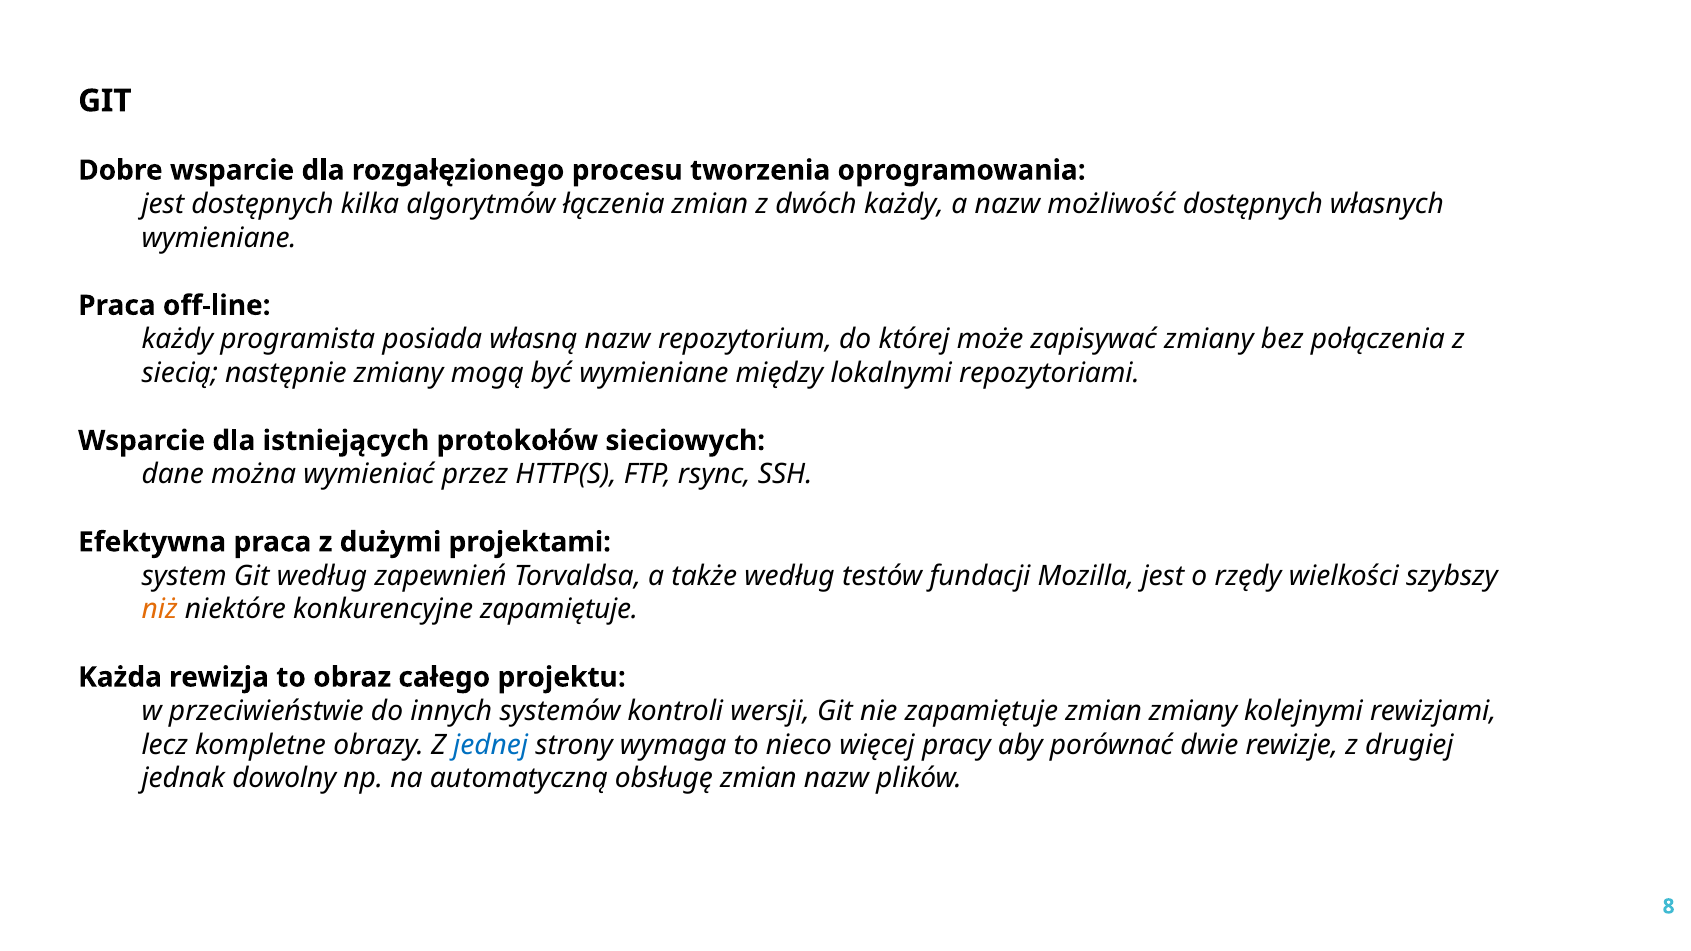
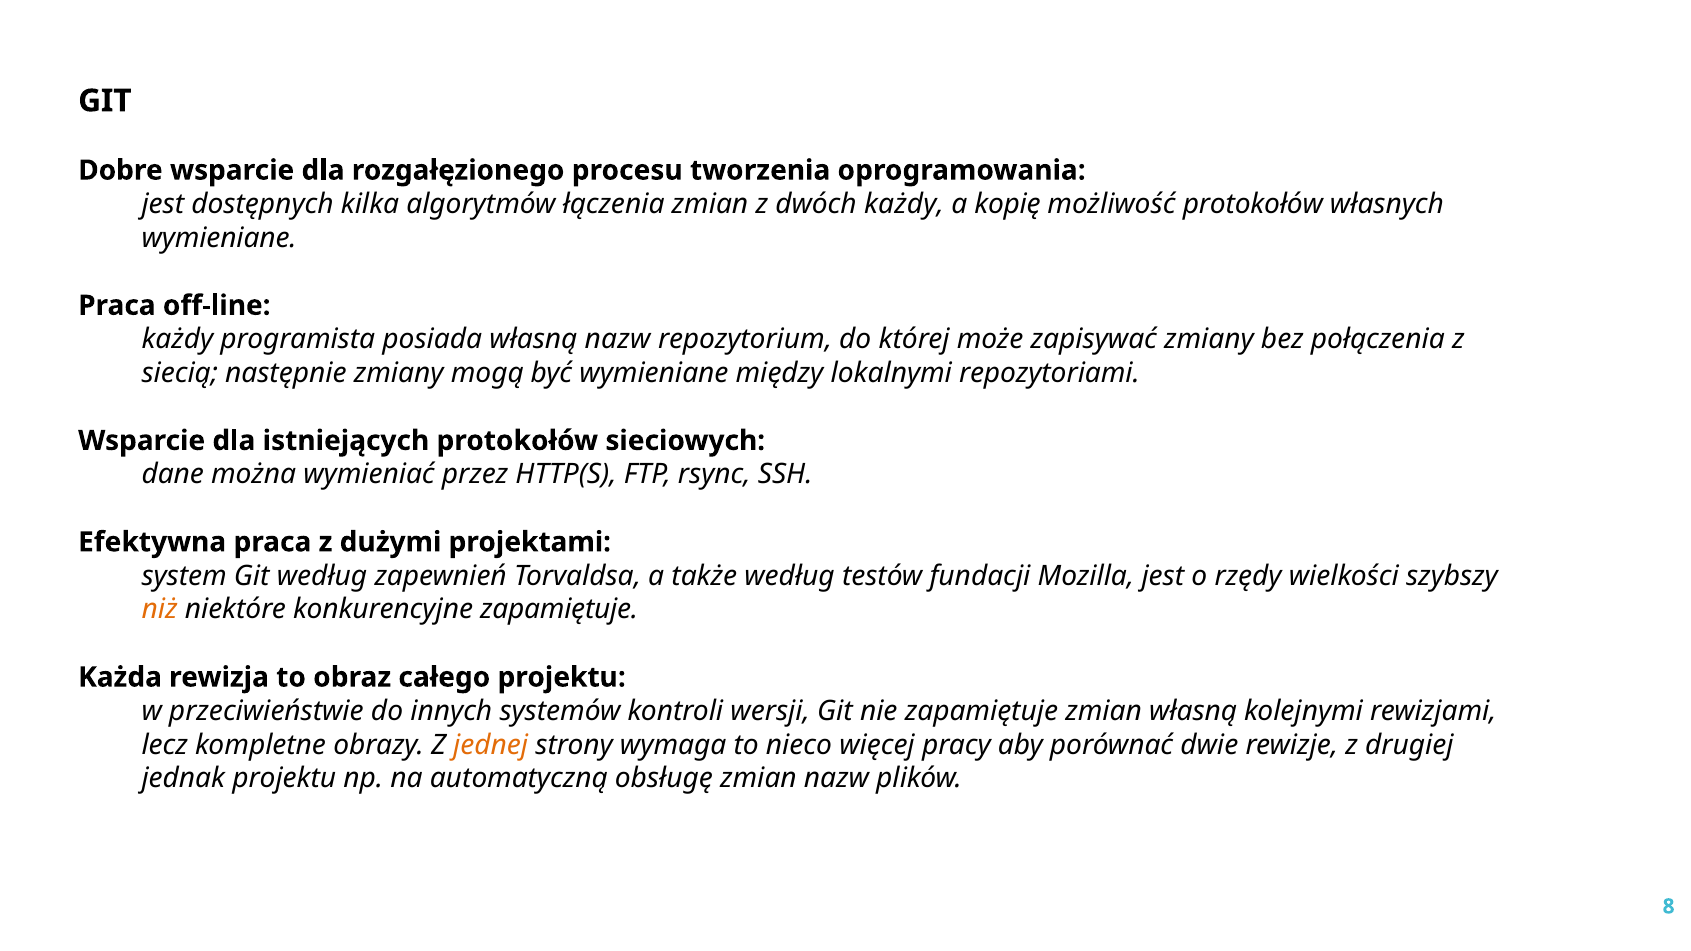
a nazw: nazw -> kopię
możliwość dostępnych: dostępnych -> protokołów
zmian zmiany: zmiany -> własną
jednej colour: blue -> orange
jednak dowolny: dowolny -> projektu
